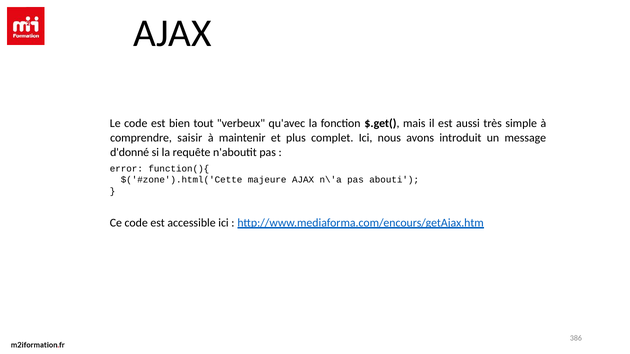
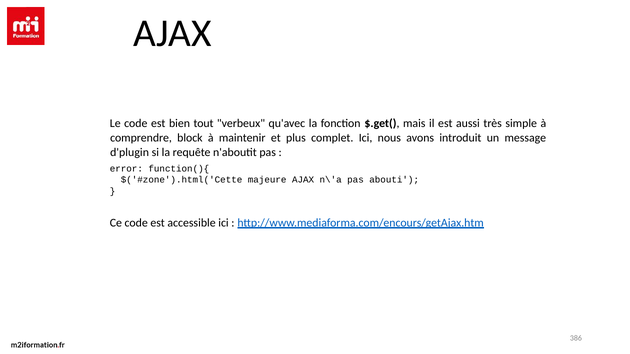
saisir: saisir -> block
d'donné: d'donné -> d'plugin
